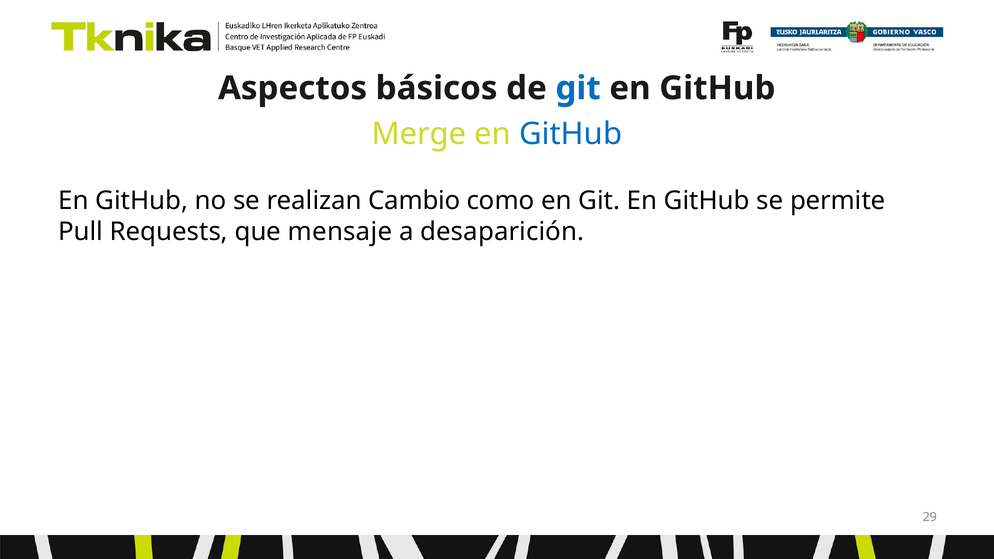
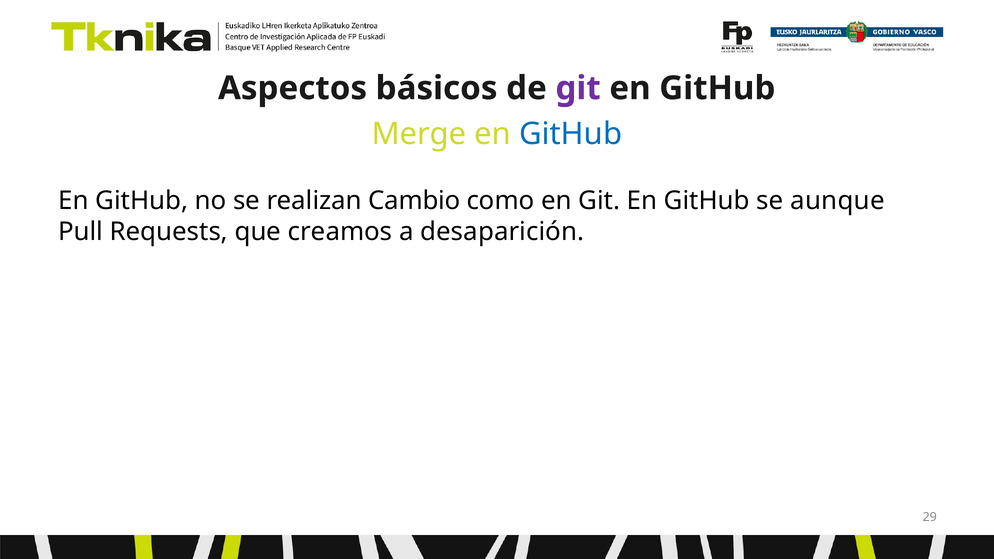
git at (578, 88) colour: blue -> purple
permite: permite -> aunque
mensaje: mensaje -> creamos
